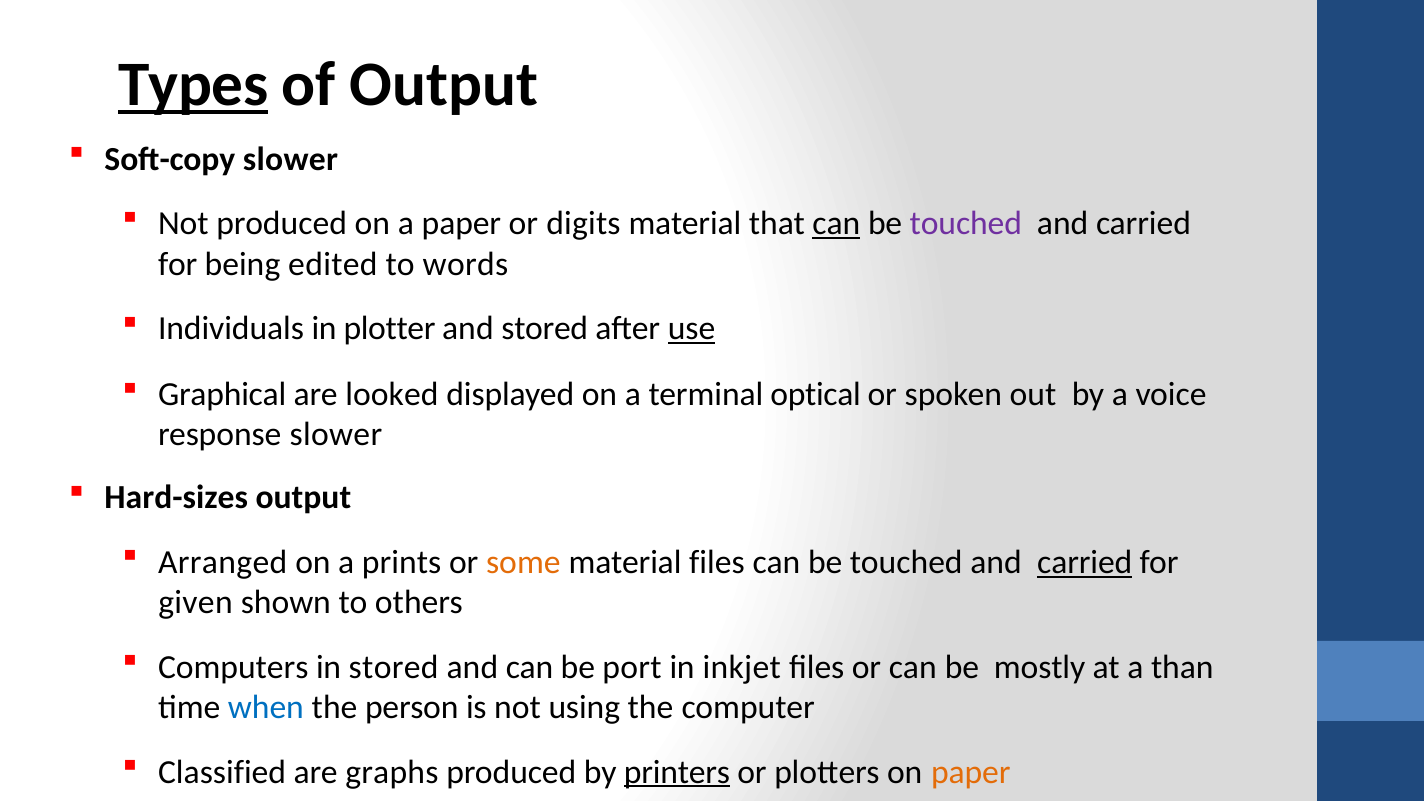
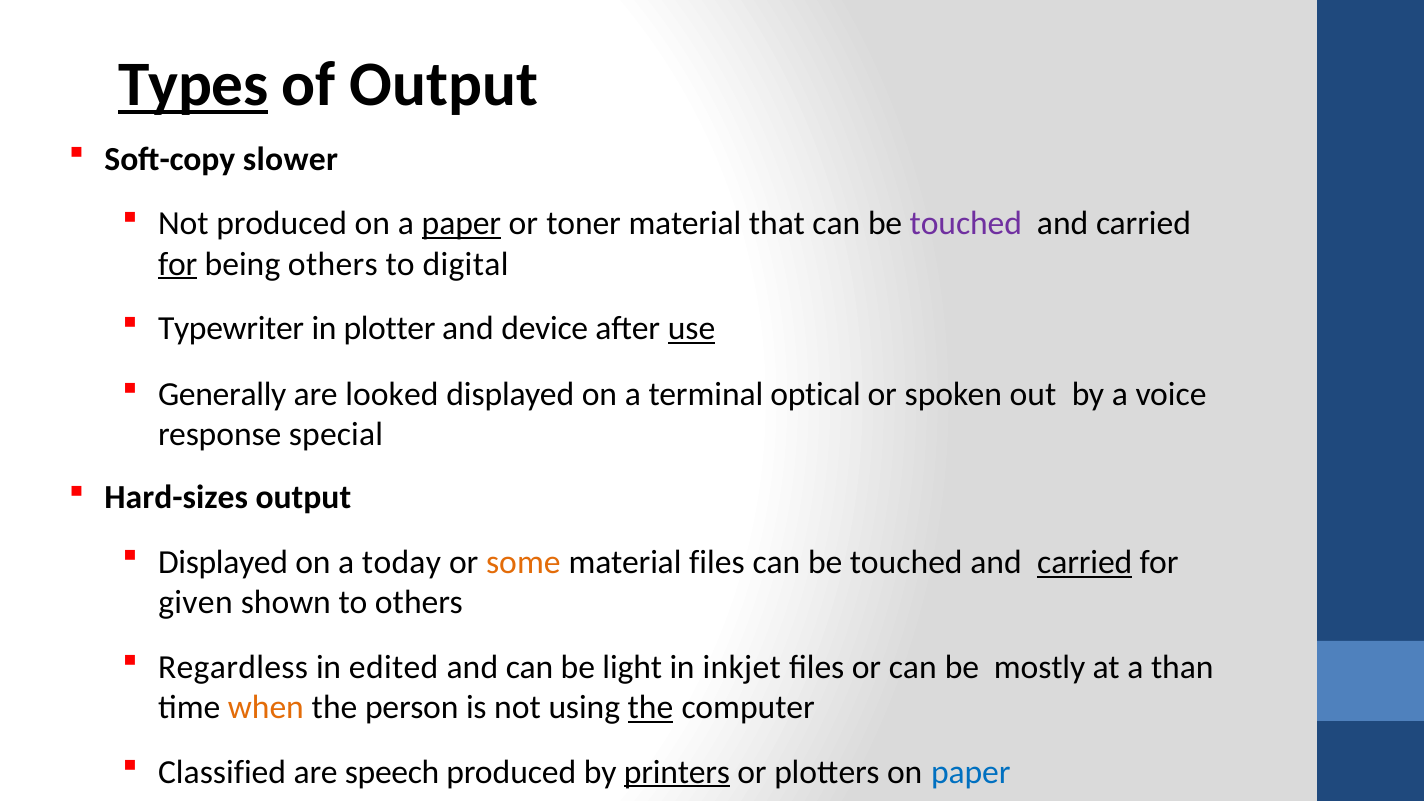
paper at (461, 224) underline: none -> present
digits: digits -> toner
can at (836, 224) underline: present -> none
for at (178, 264) underline: none -> present
being edited: edited -> others
words: words -> digital
Individuals: Individuals -> Typewriter
and stored: stored -> device
Graphical: Graphical -> Generally
response slower: slower -> special
Arranged at (223, 562): Arranged -> Displayed
prints: prints -> today
Computers: Computers -> Regardless
in stored: stored -> edited
port: port -> light
when colour: blue -> orange
the at (650, 707) underline: none -> present
graphs: graphs -> speech
paper at (971, 772) colour: orange -> blue
